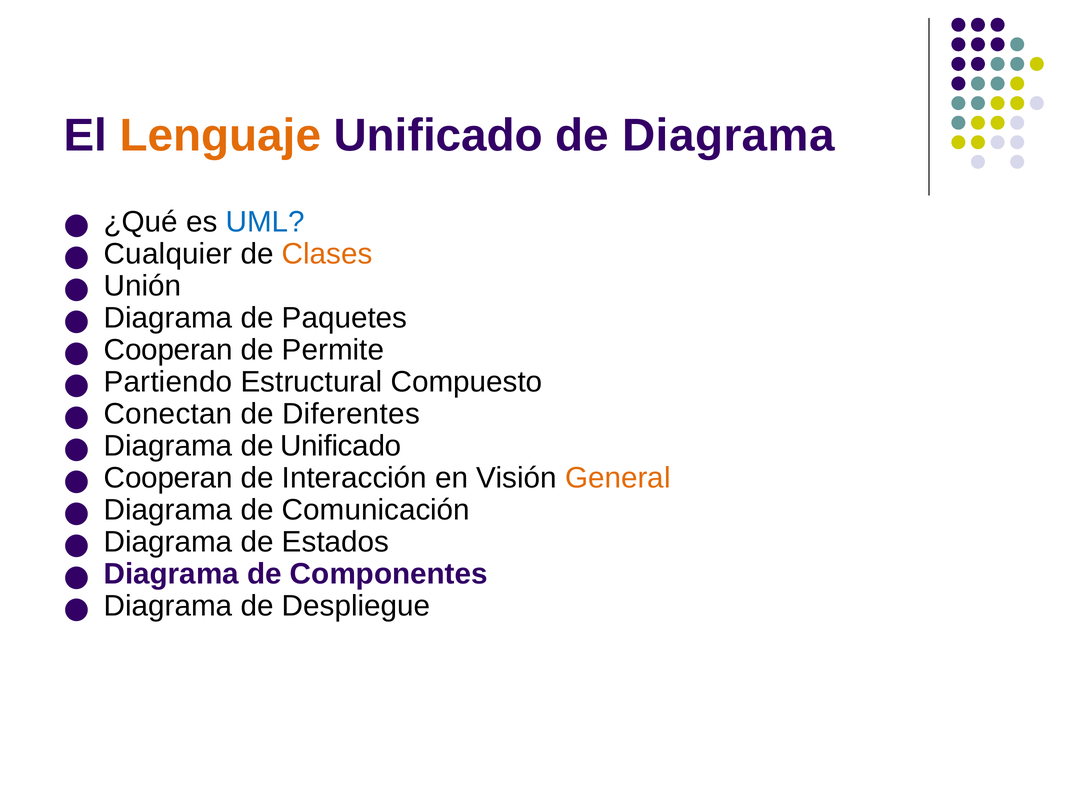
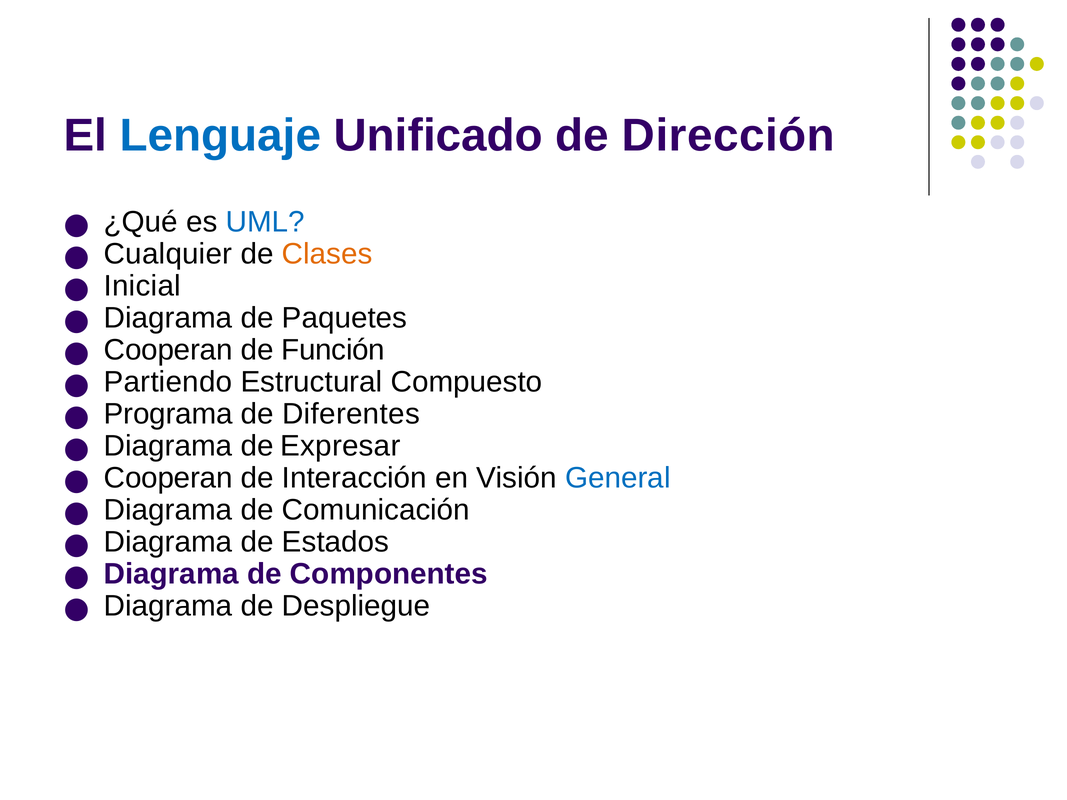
Lenguaje colour: orange -> blue
de Diagrama: Diagrama -> Dirección
Unión: Unión -> Inicial
Permite: Permite -> Función
Conectan: Conectan -> Programa
de Unificado: Unificado -> Expresar
General colour: orange -> blue
